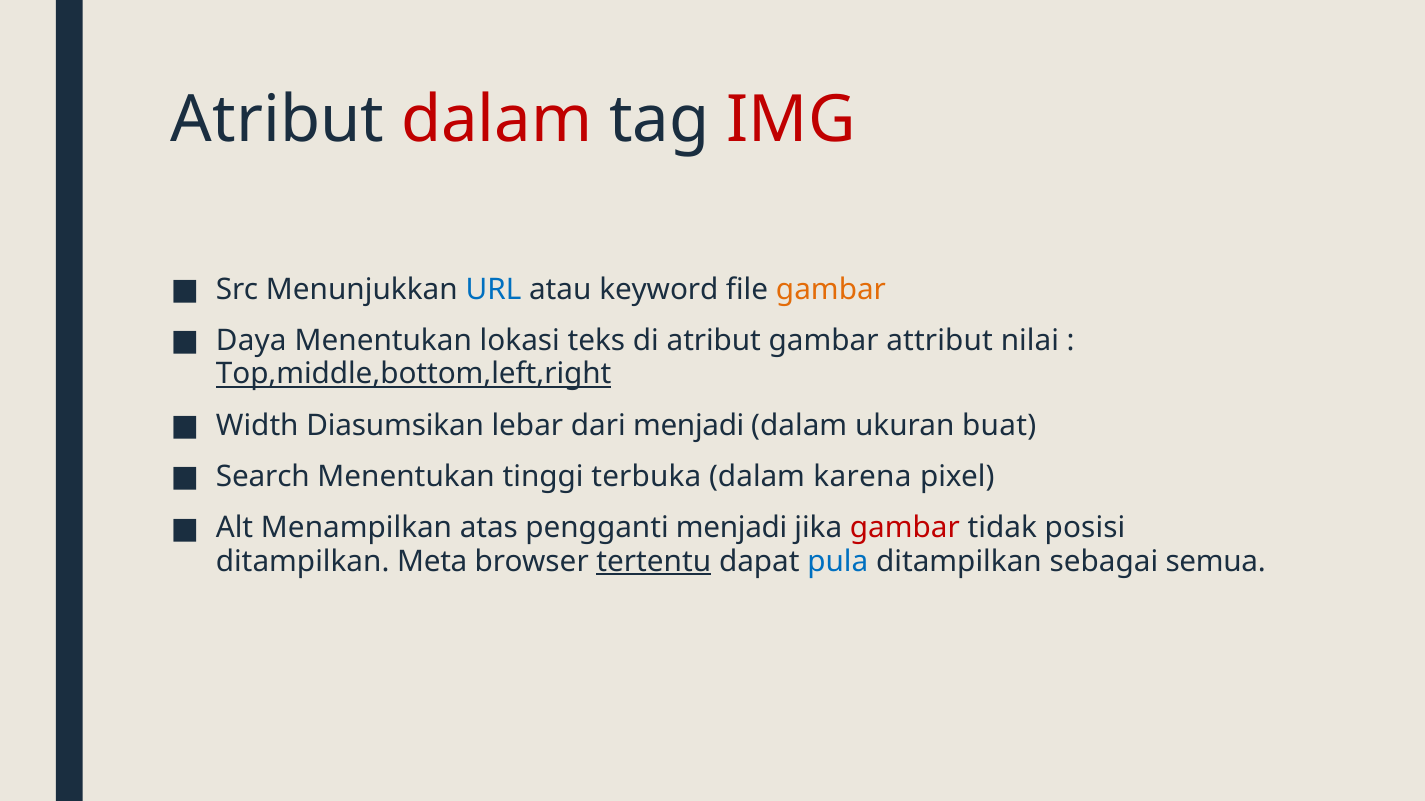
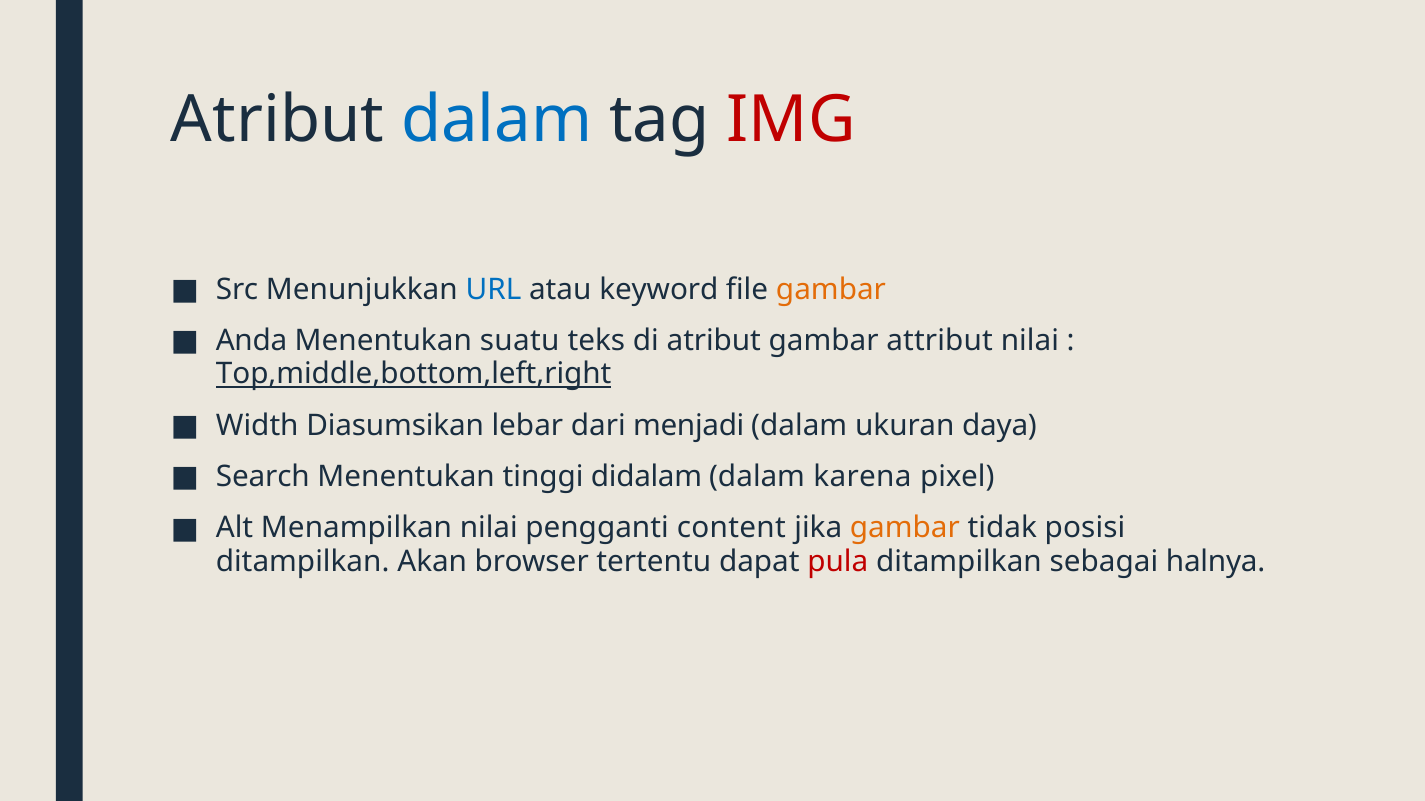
dalam at (497, 120) colour: red -> blue
Daya: Daya -> Anda
lokasi: lokasi -> suatu
buat: buat -> daya
terbuka: terbuka -> didalam
Menampilkan atas: atas -> nilai
pengganti menjadi: menjadi -> content
gambar at (905, 528) colour: red -> orange
Meta: Meta -> Akan
tertentu underline: present -> none
pula colour: blue -> red
semua: semua -> halnya
